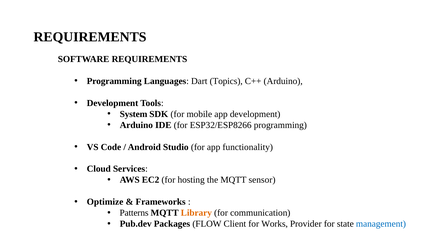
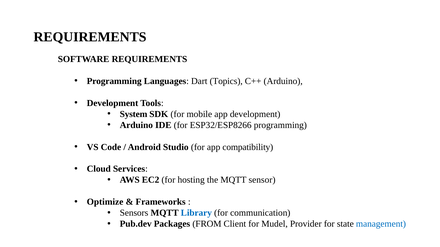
functionality: functionality -> compatibility
Patterns: Patterns -> Sensors
Library colour: orange -> blue
FLOW: FLOW -> FROM
Works: Works -> Mudel
